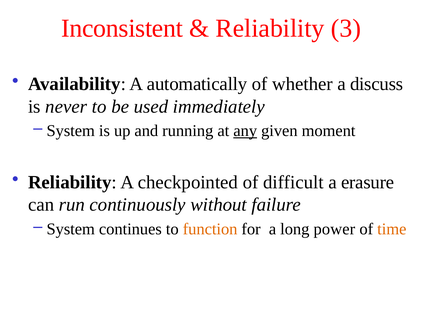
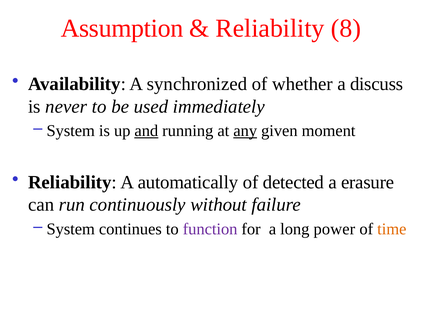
Inconsistent: Inconsistent -> Assumption
3: 3 -> 8
automatically: automatically -> synchronized
and underline: none -> present
checkpointed: checkpointed -> automatically
difficult: difficult -> detected
function colour: orange -> purple
